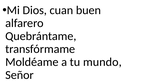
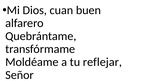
mundo: mundo -> reflejar
